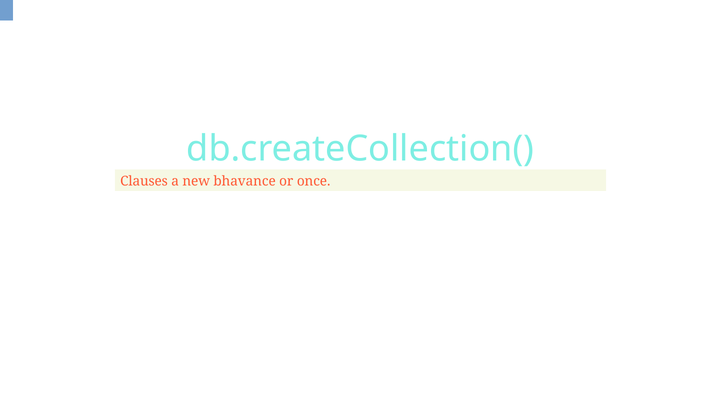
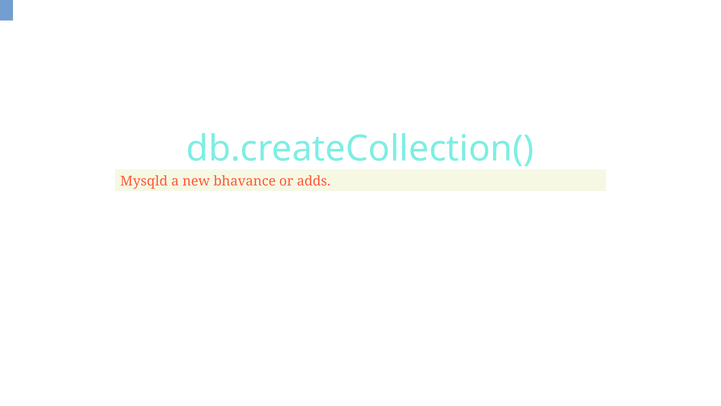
Clauses: Clauses -> Mysqld
once: once -> adds
